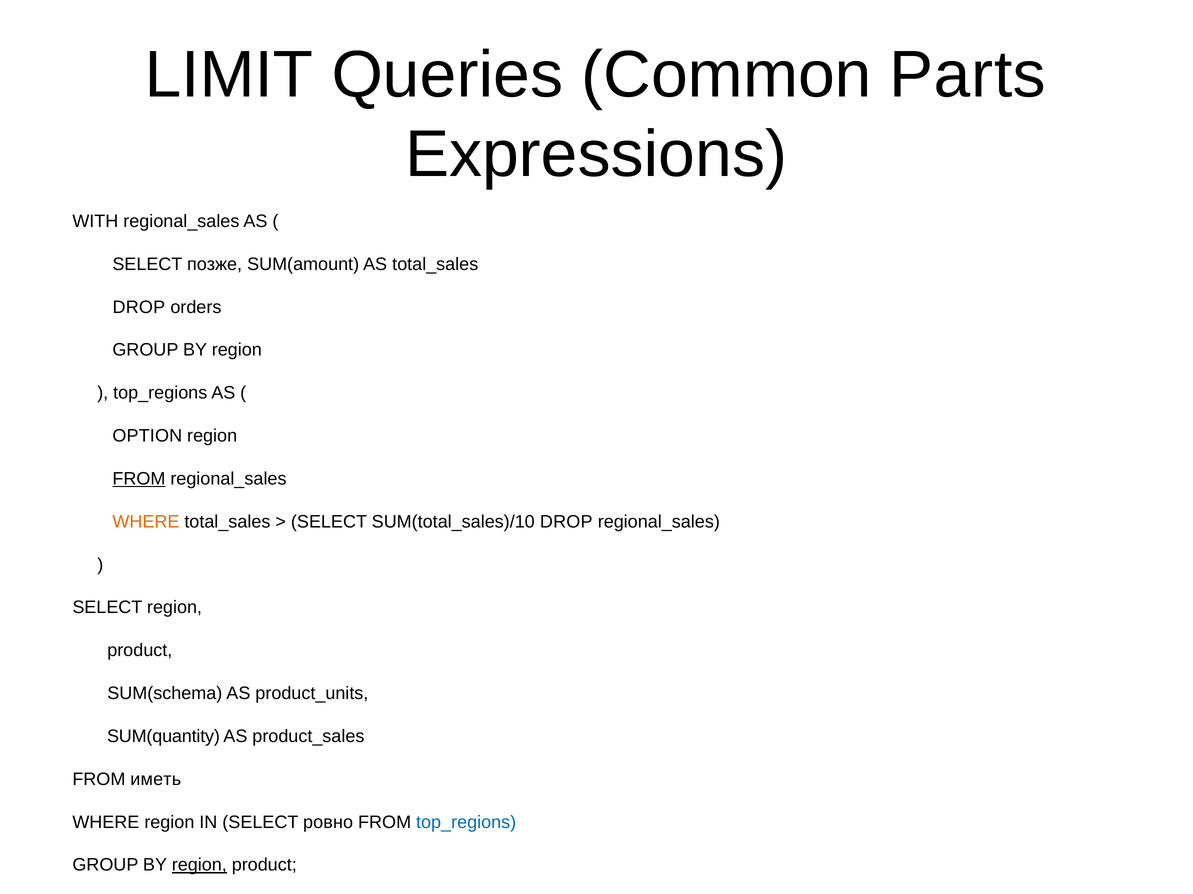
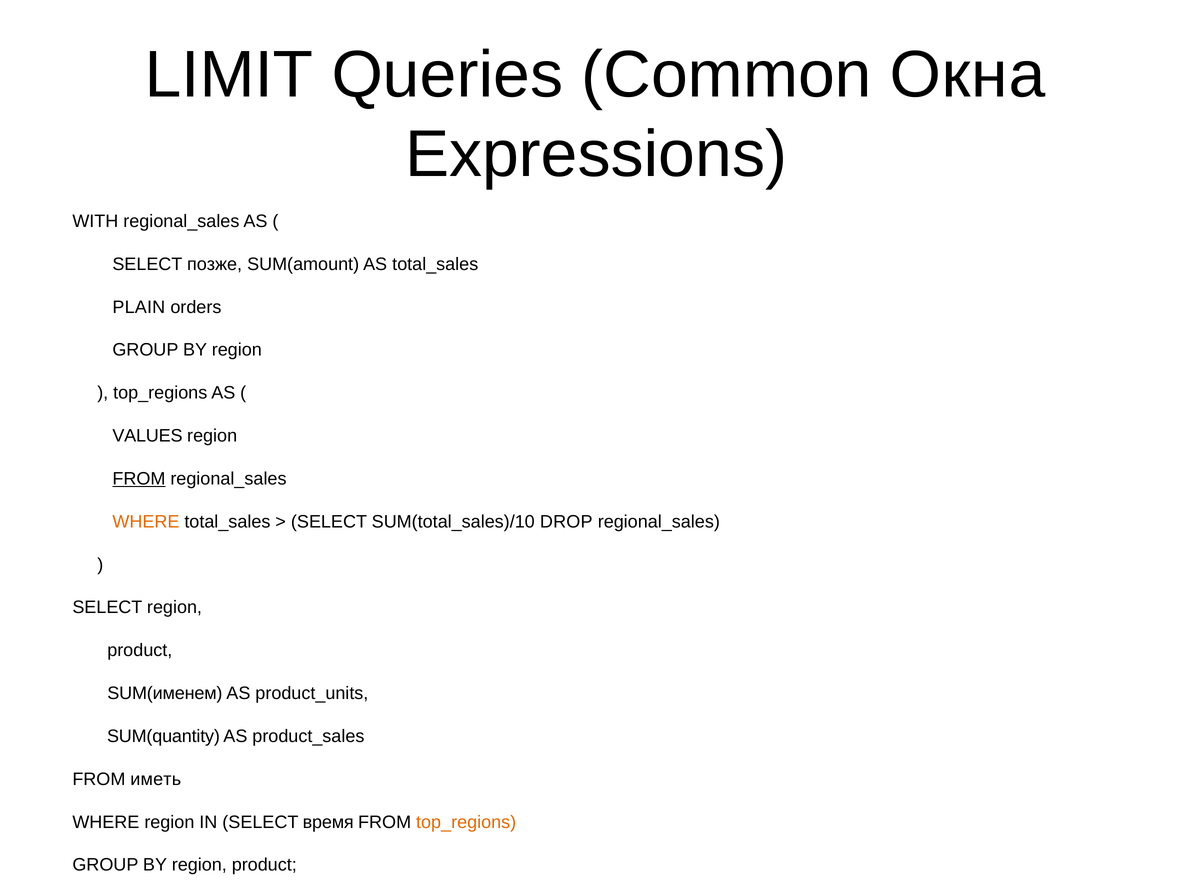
Parts: Parts -> Окна
DROP at (139, 307): DROP -> PLAIN
OPTION: OPTION -> VALUES
SUM(schema: SUM(schema -> SUM(именем
ровно: ровно -> время
top_regions at (466, 823) colour: blue -> orange
region at (199, 866) underline: present -> none
